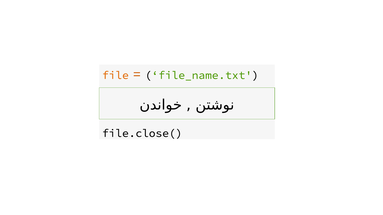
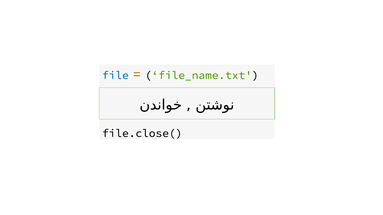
file colour: orange -> blue
